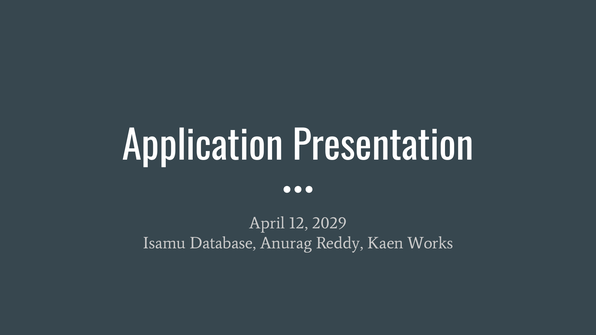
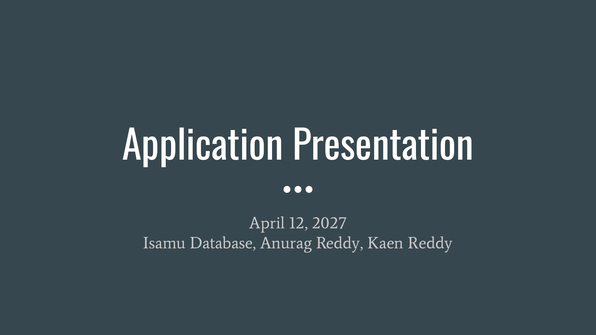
2029: 2029 -> 2027
Kaen Works: Works -> Reddy
